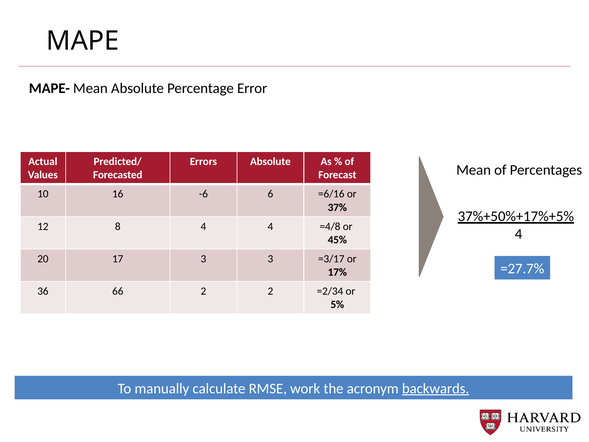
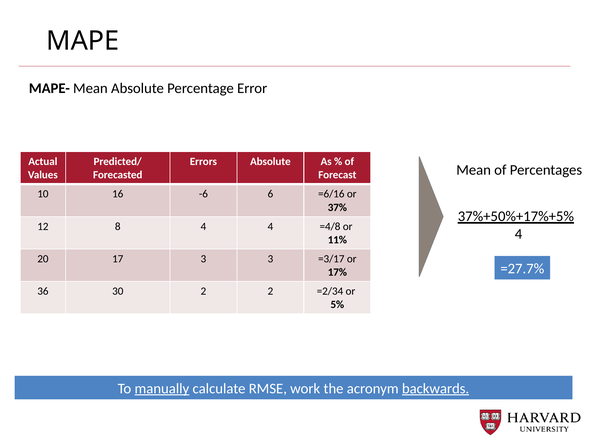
45%: 45% -> 11%
66: 66 -> 30
manually underline: none -> present
